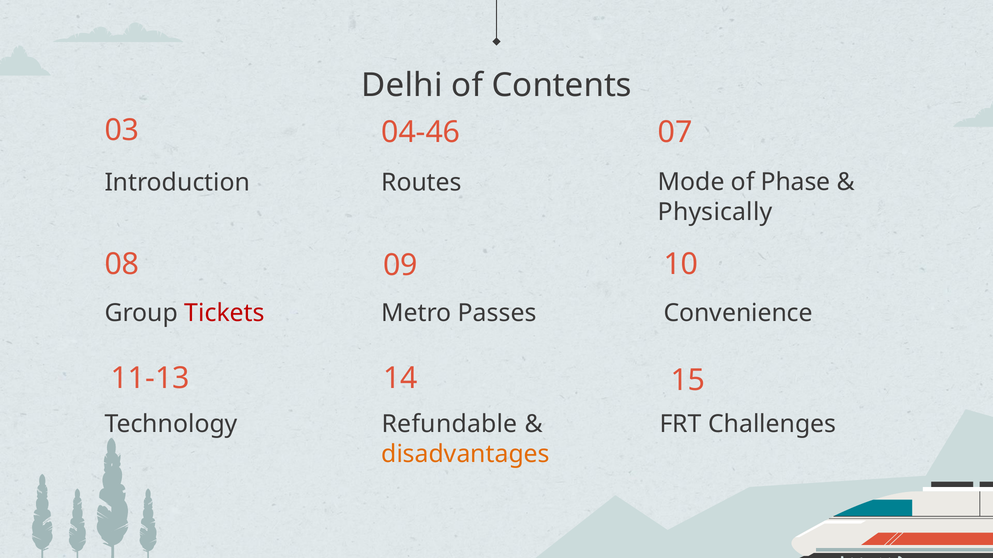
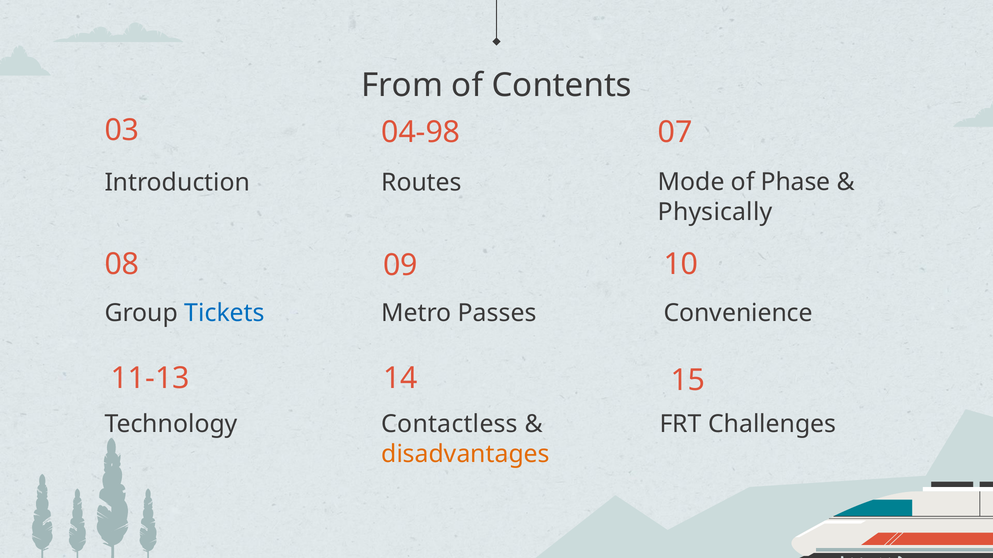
Delhi: Delhi -> From
04-46: 04-46 -> 04-98
Tickets colour: red -> blue
Refundable: Refundable -> Contactless
